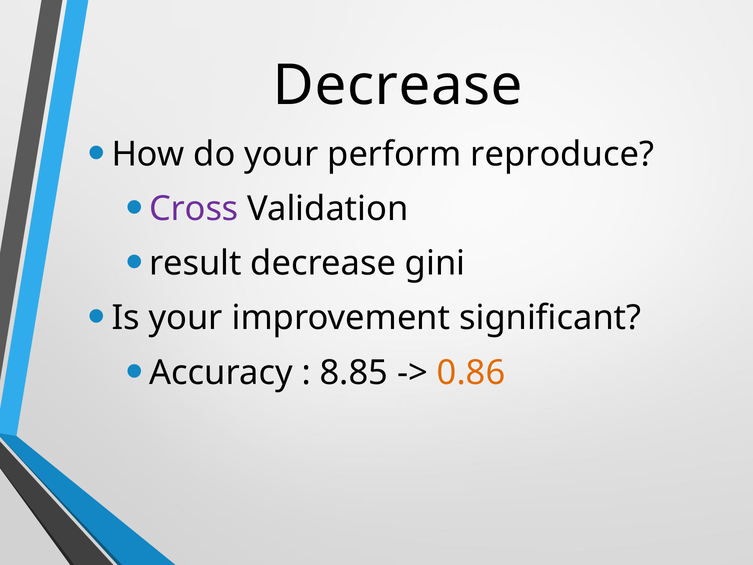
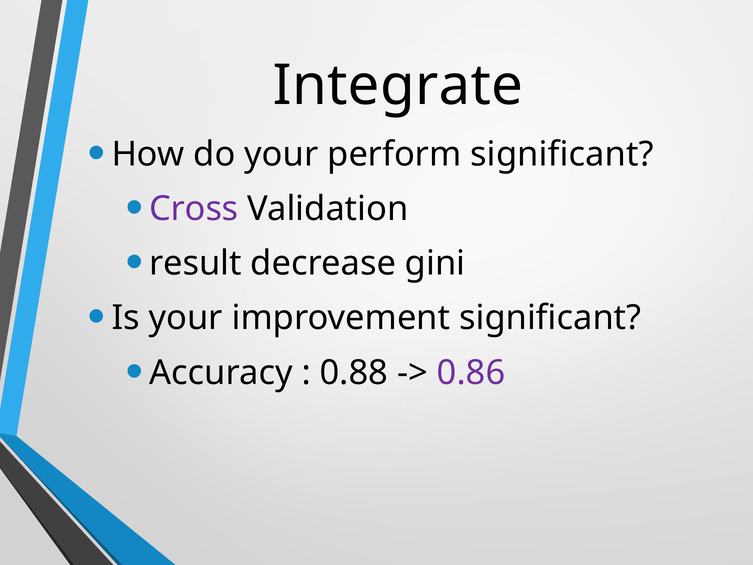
Decrease at (398, 86): Decrease -> Integrate
perform reproduce: reproduce -> significant
8.85: 8.85 -> 0.88
0.86 colour: orange -> purple
